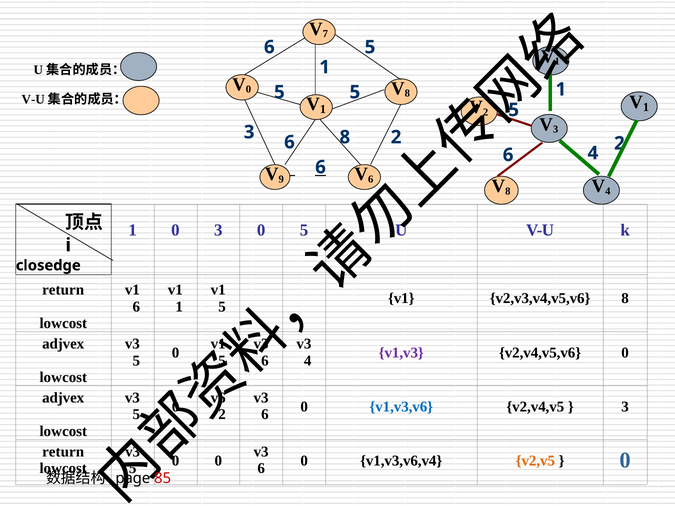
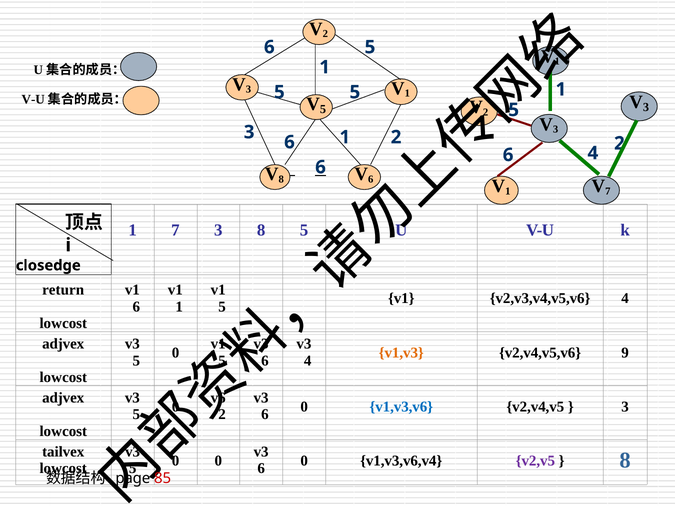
7 at (325, 34): 7 -> 2
0 at (248, 89): 0 -> 3
8 at (407, 94): 8 -> 1
1 at (646, 107): 1 -> 3
1 at (323, 109): 1 -> 5
3 8: 8 -> 1
V 9: 9 -> 8
8 at (508, 191): 8 -> 1
V 4: 4 -> 7
1 0: 0 -> 7
3 0: 0 -> 8
v2,v3,v4,v5,v6 8: 8 -> 4
v1,v3 colour: purple -> orange
v2,v4,v5,v6 0: 0 -> 9
return at (63, 452): return -> tailvex
v2,v5 colour: orange -> purple
0 at (625, 460): 0 -> 8
